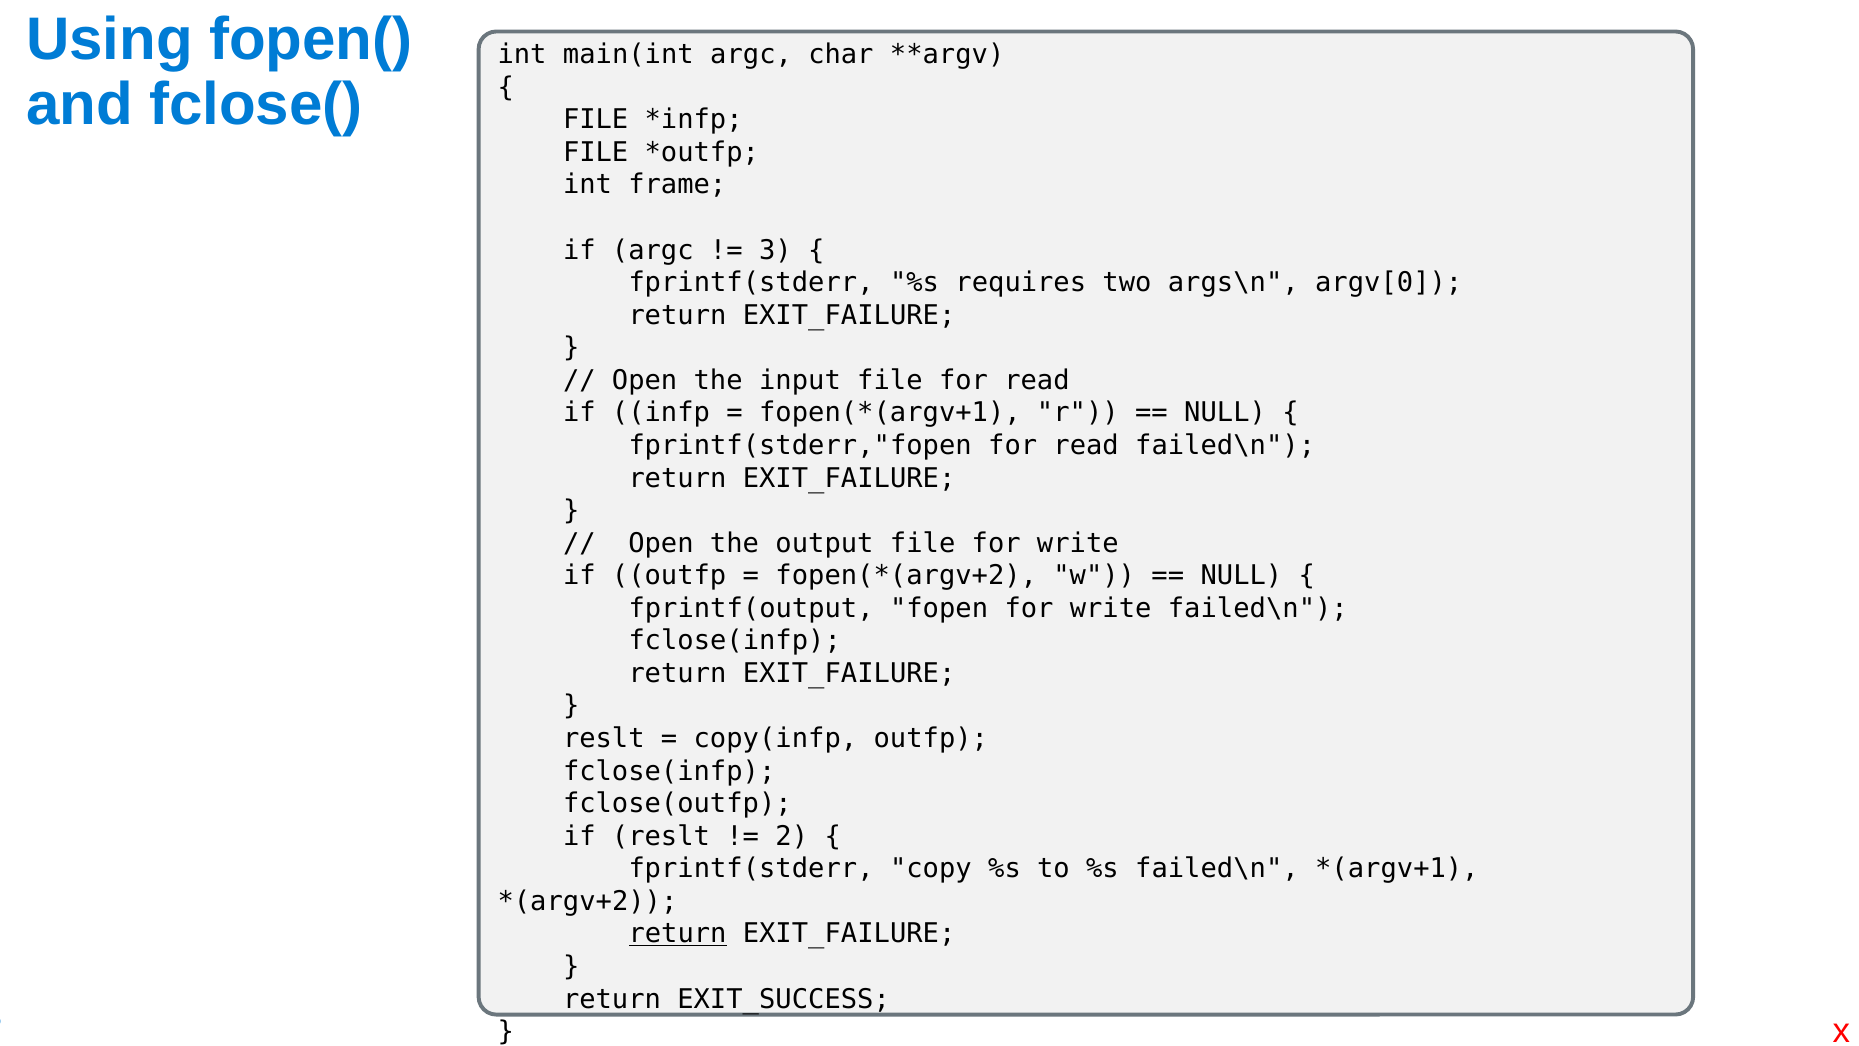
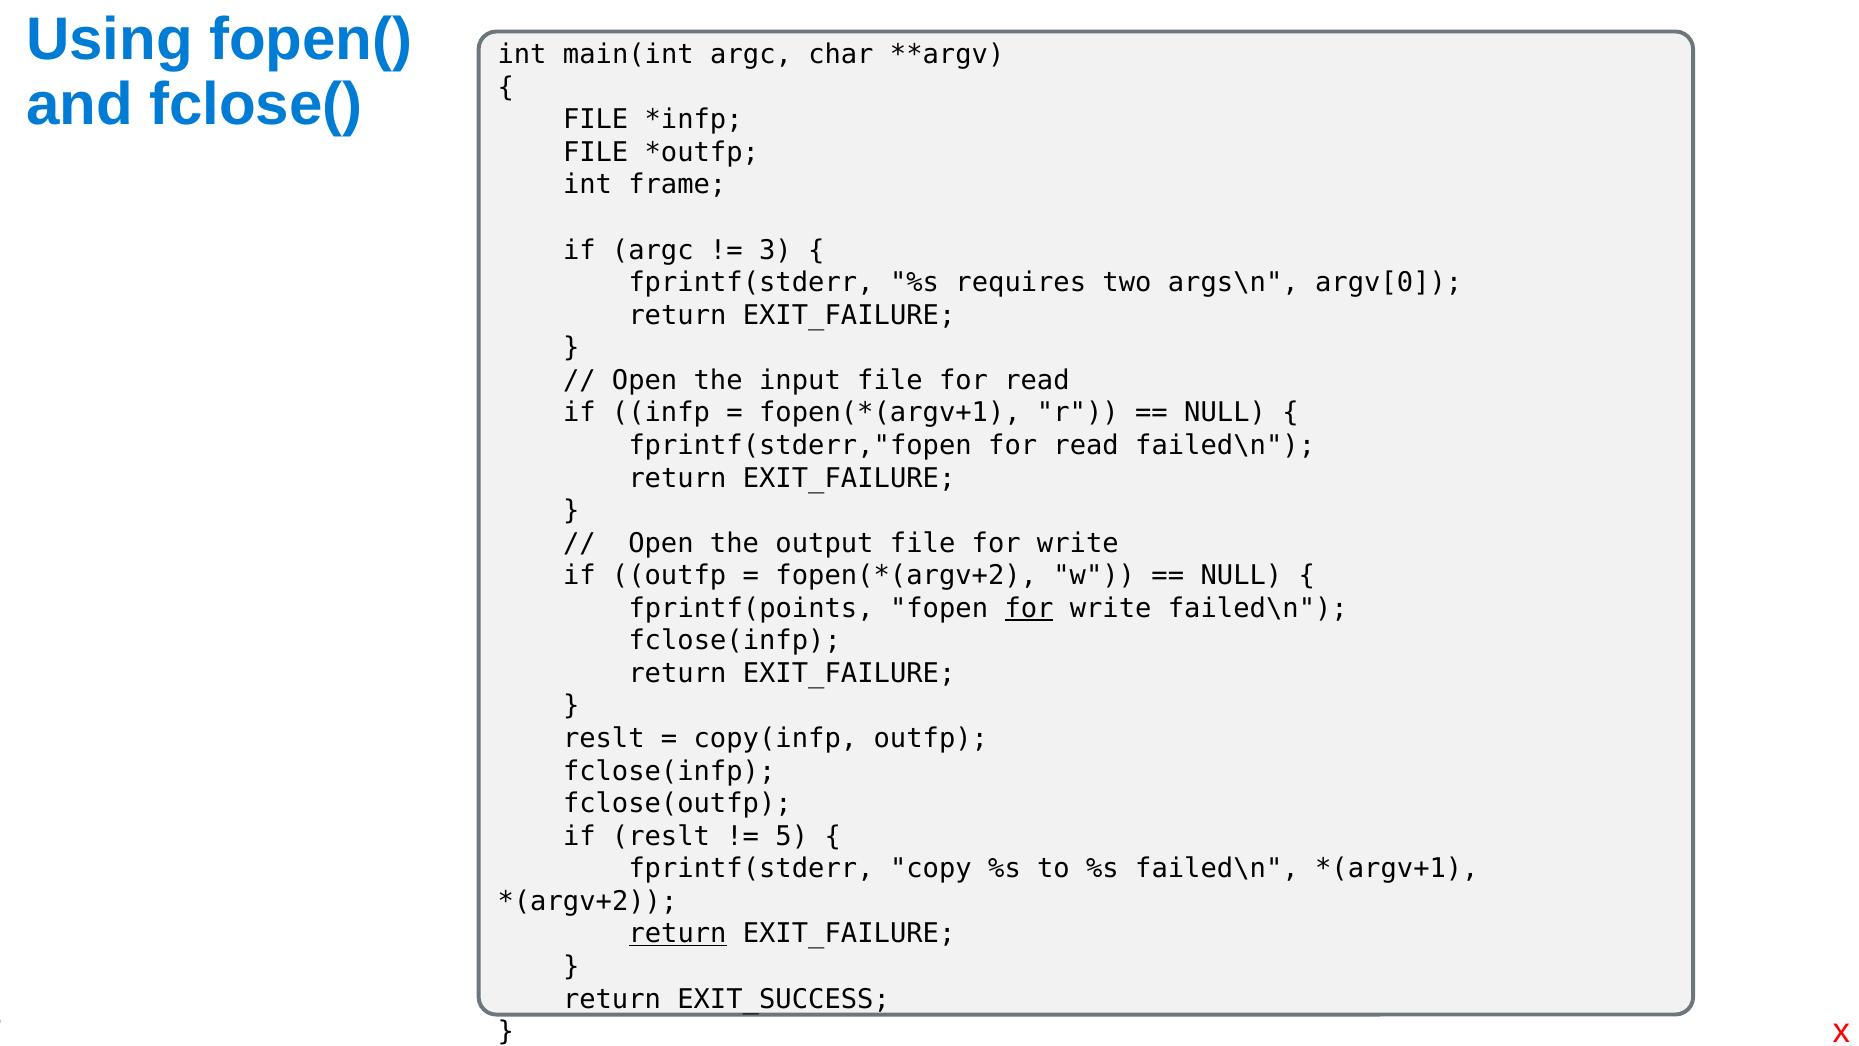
fprintf(output: fprintf(output -> fprintf(points
for at (1029, 608) underline: none -> present
2: 2 -> 5
